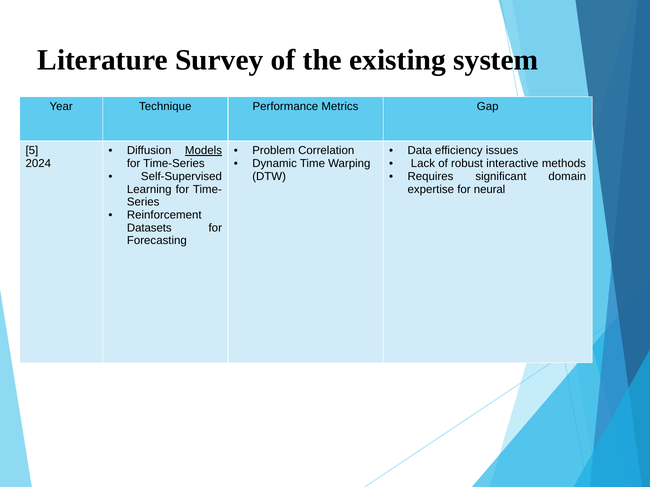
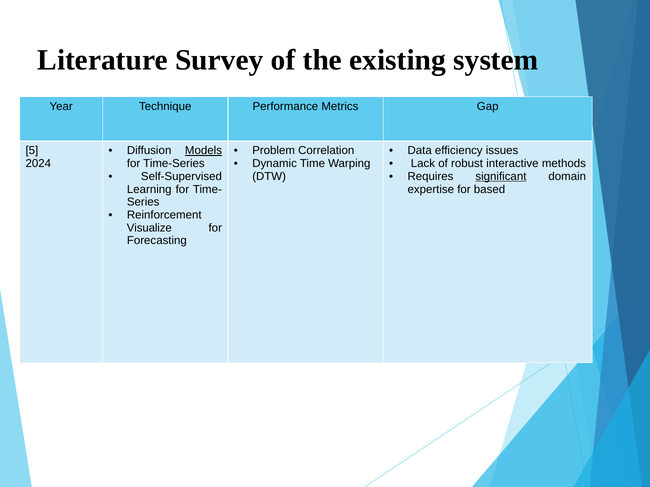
significant underline: none -> present
neural: neural -> based
Datasets: Datasets -> Visualize
